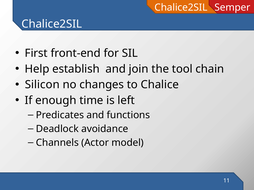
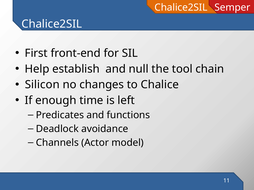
join: join -> null
